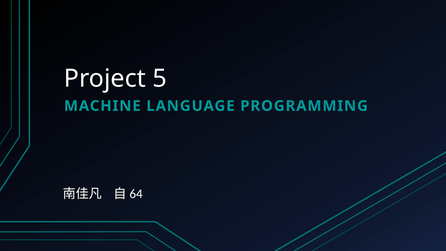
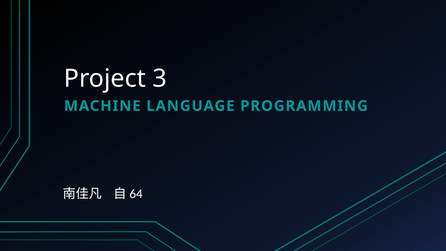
5: 5 -> 3
